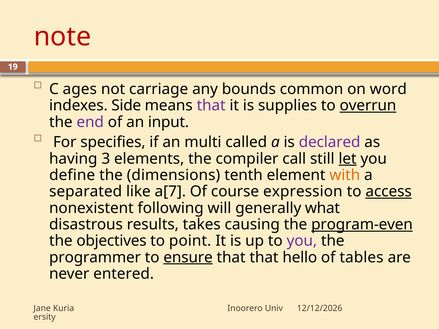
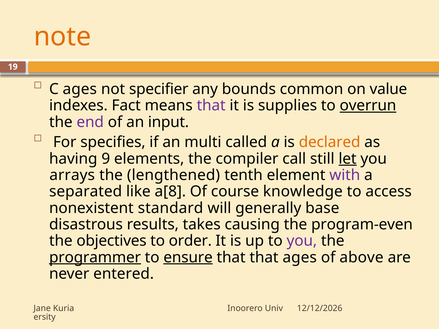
note colour: red -> orange
carriage: carriage -> specifier
word: word -> value
Side: Side -> Fact
declared colour: purple -> orange
3: 3 -> 9
define: define -> arrays
dimensions: dimensions -> lengthened
with colour: orange -> purple
a[7: a[7 -> a[8
expression: expression -> knowledge
access underline: present -> none
following: following -> standard
what: what -> base
program-even underline: present -> none
point: point -> order
programmer underline: none -> present
that hello: hello -> ages
tables: tables -> above
